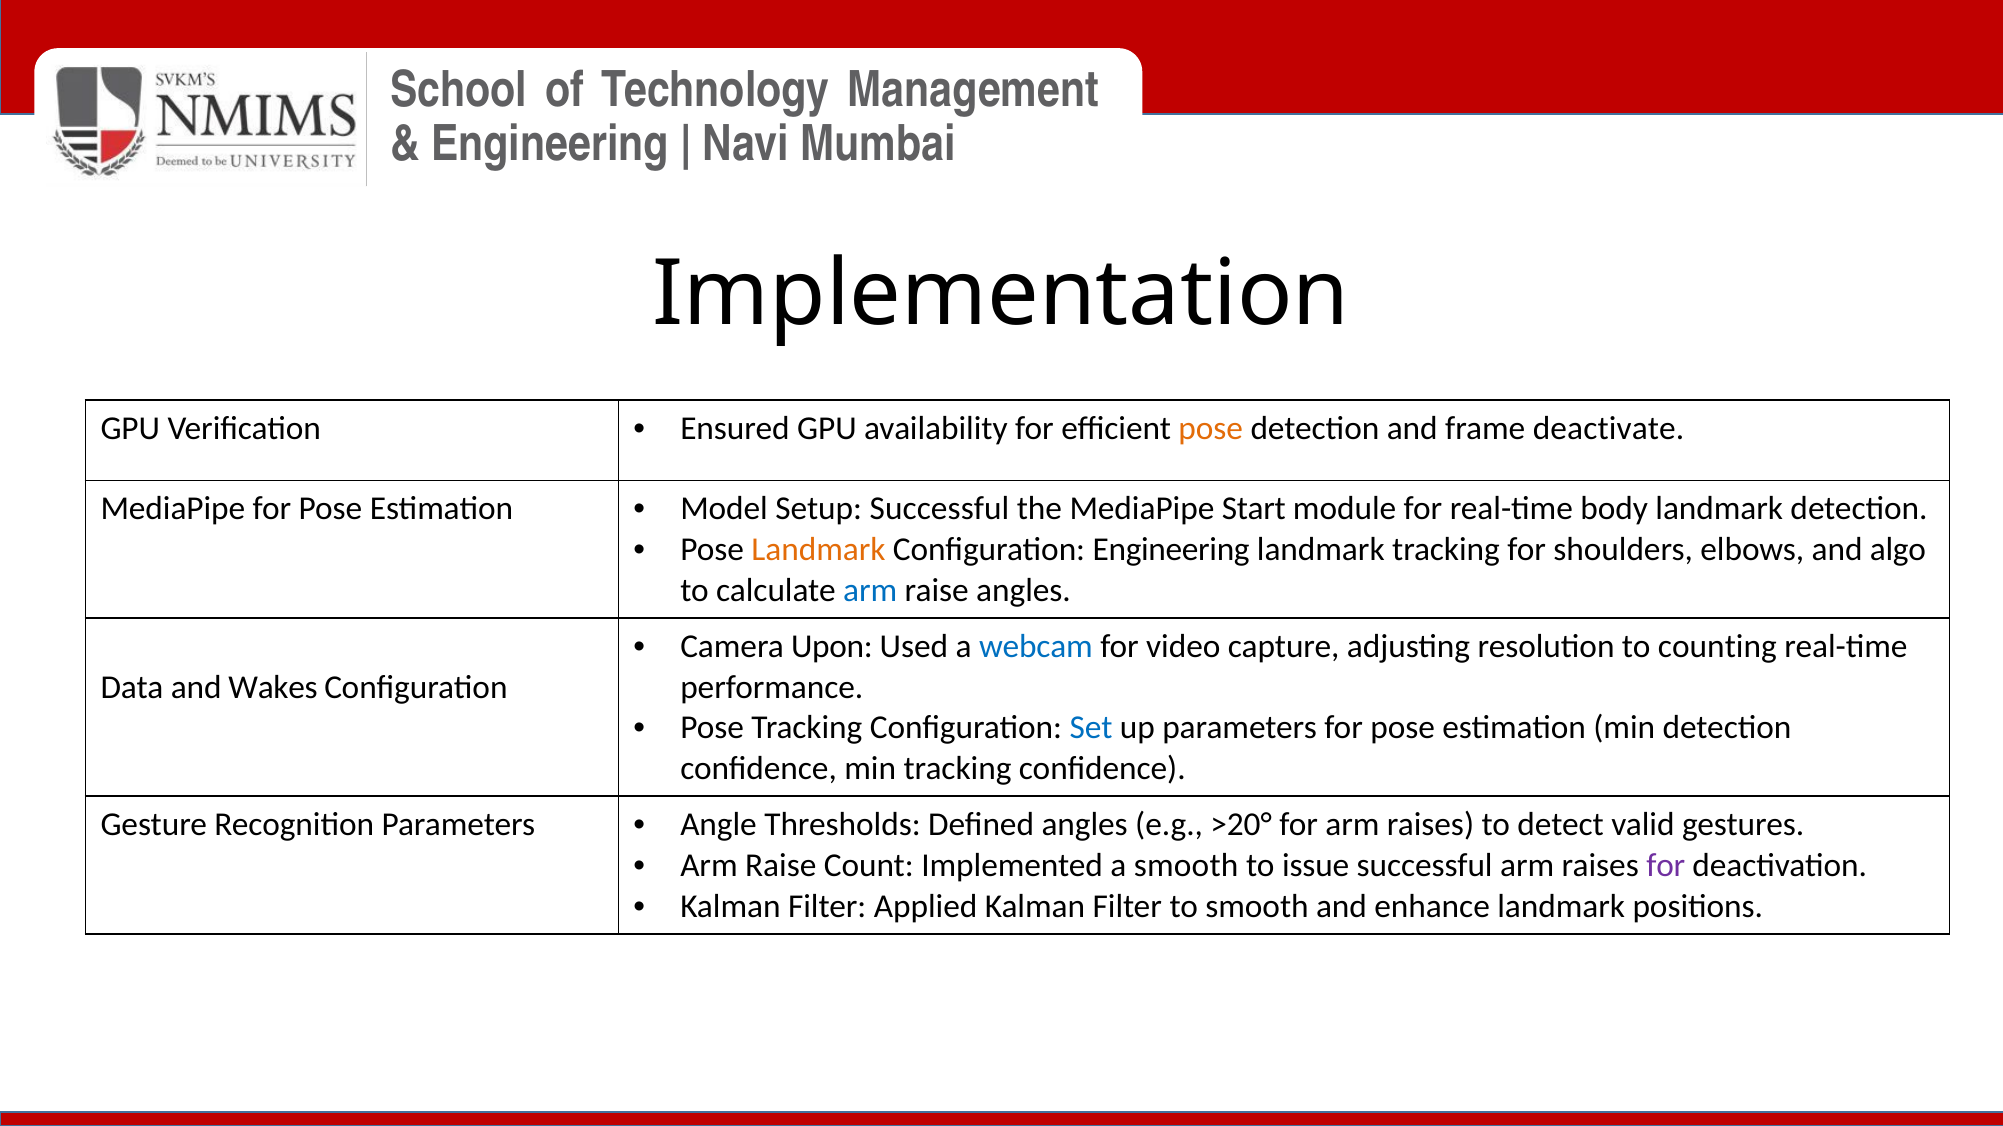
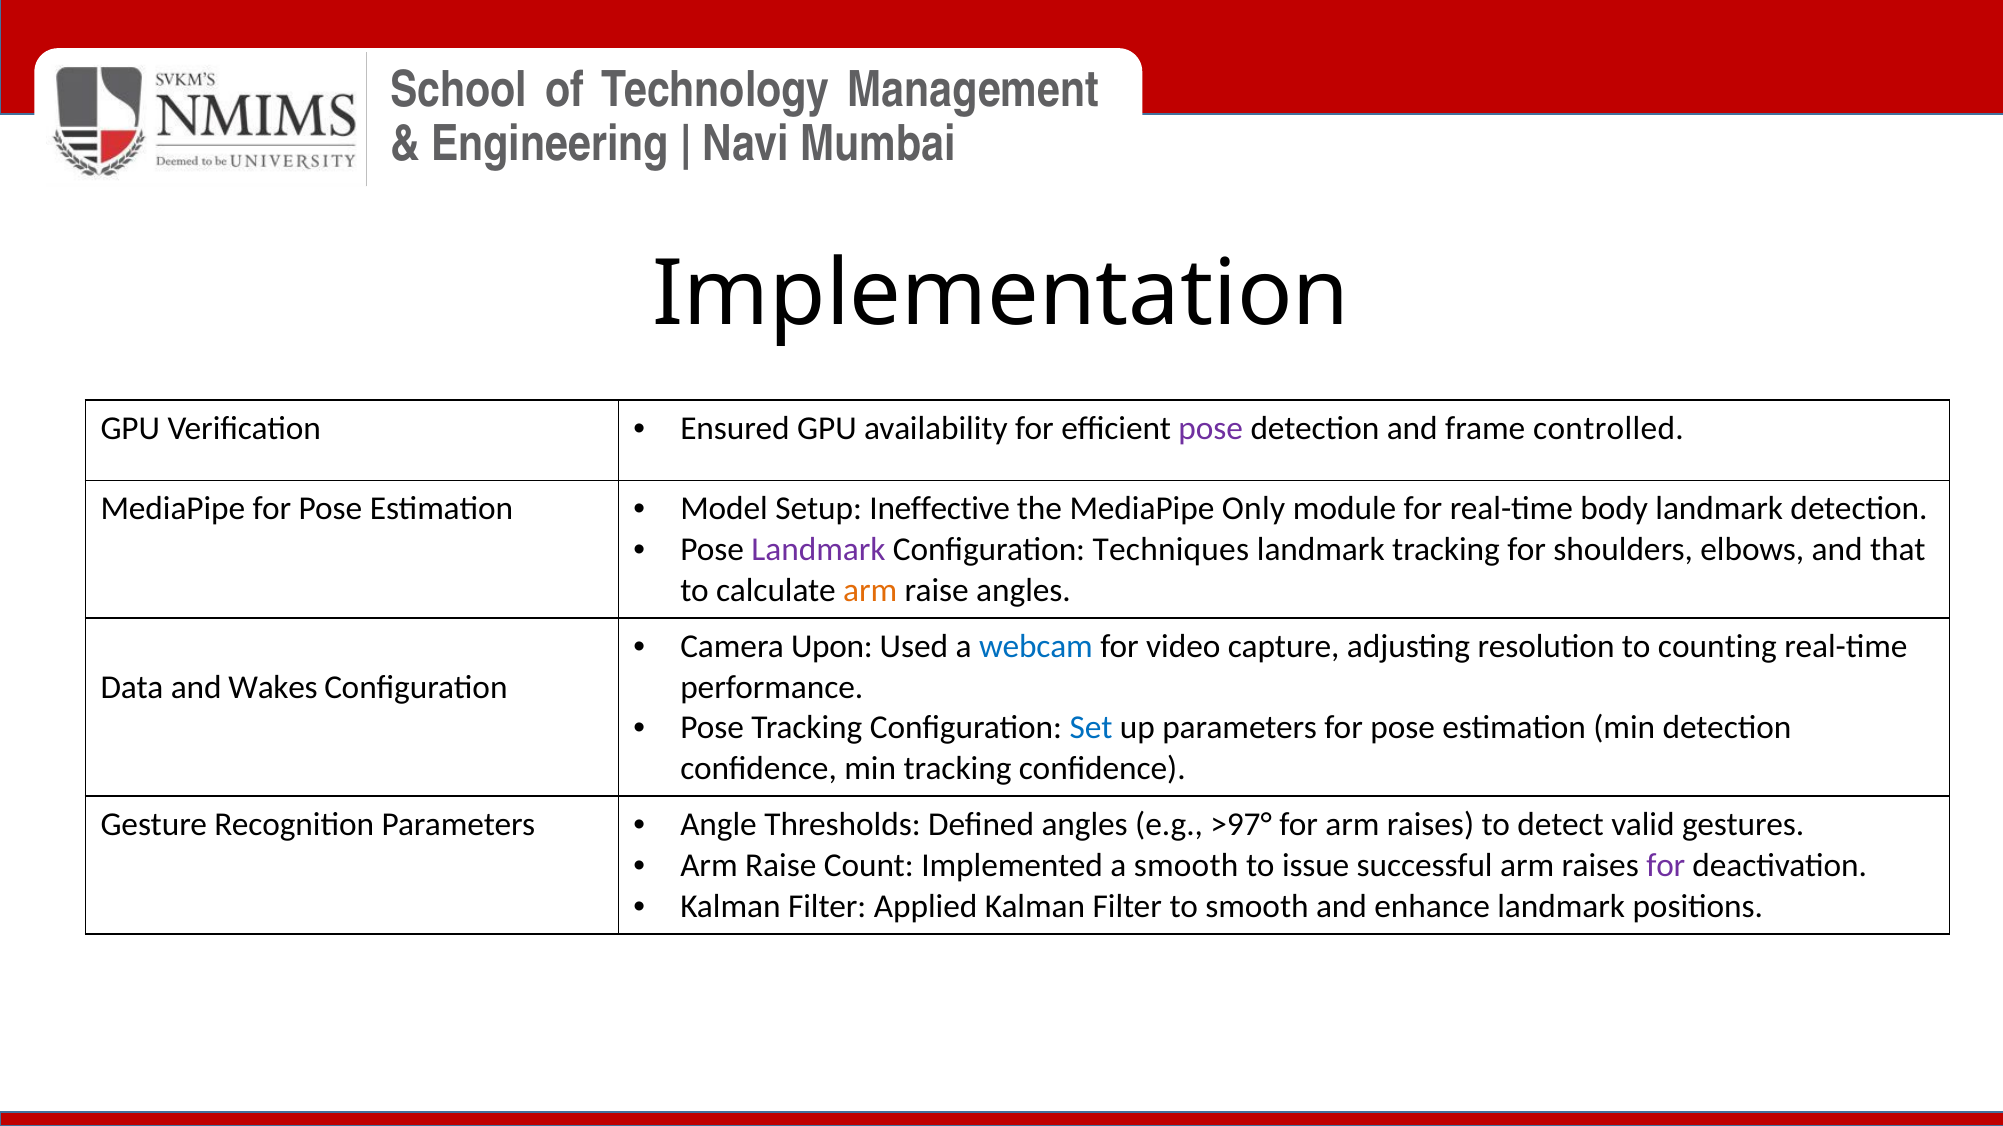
pose at (1211, 429) colour: orange -> purple
deactivate: deactivate -> controlled
Setup Successful: Successful -> Ineffective
Start: Start -> Only
Landmark at (819, 550) colour: orange -> purple
Configuration Engineering: Engineering -> Techniques
algo: algo -> that
arm at (870, 591) colour: blue -> orange
>20°: >20° -> >97°
